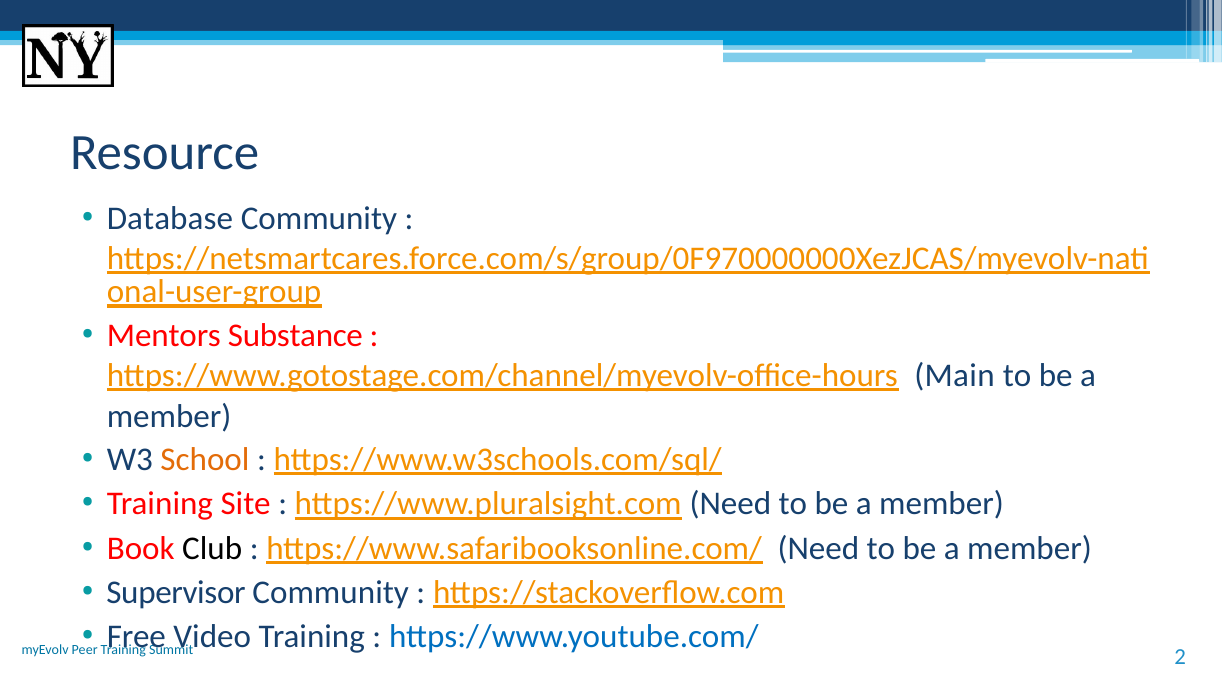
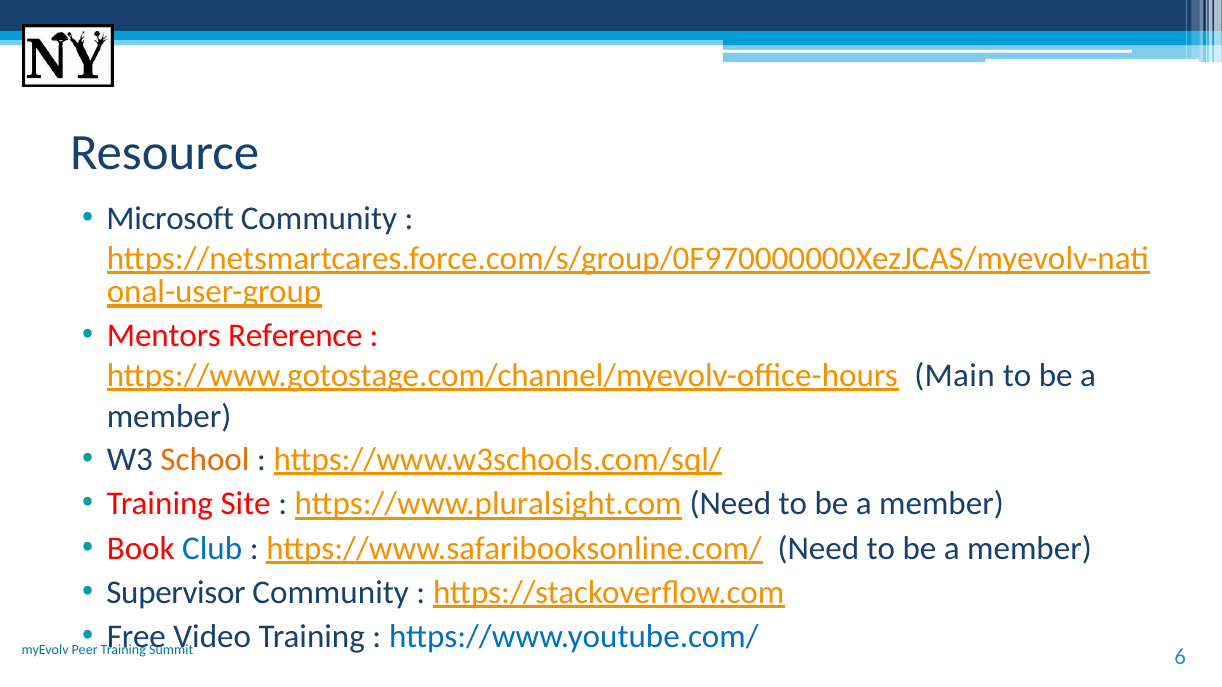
Database: Database -> Microsoft
Substance: Substance -> Reference
Club colour: black -> blue
2: 2 -> 6
